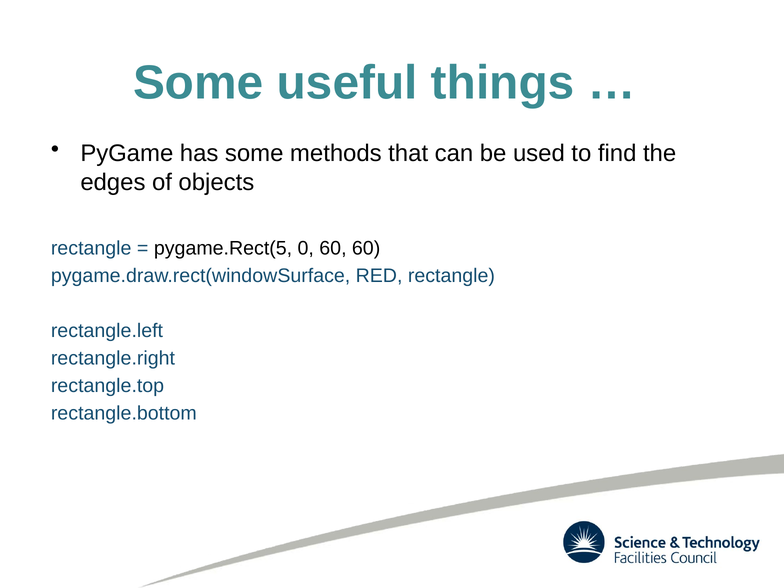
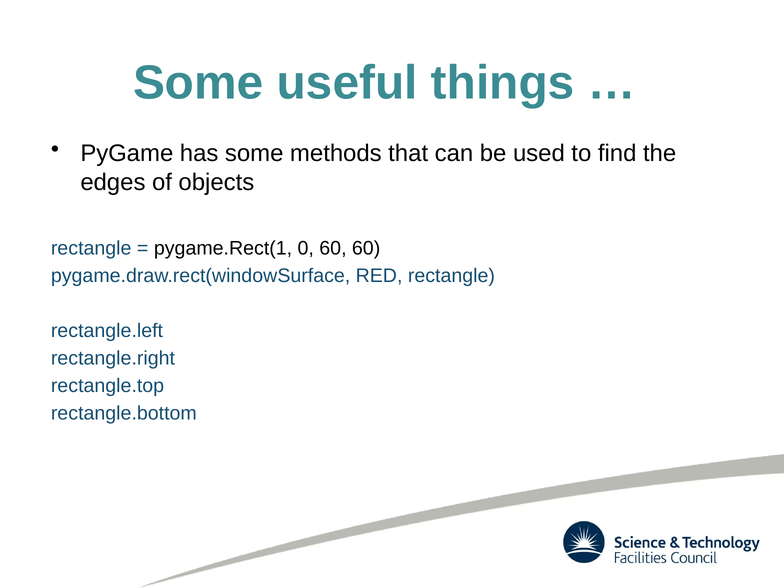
pygame.Rect(5: pygame.Rect(5 -> pygame.Rect(1
